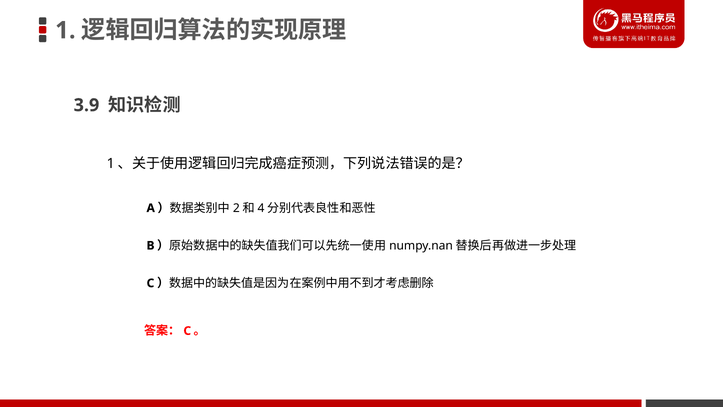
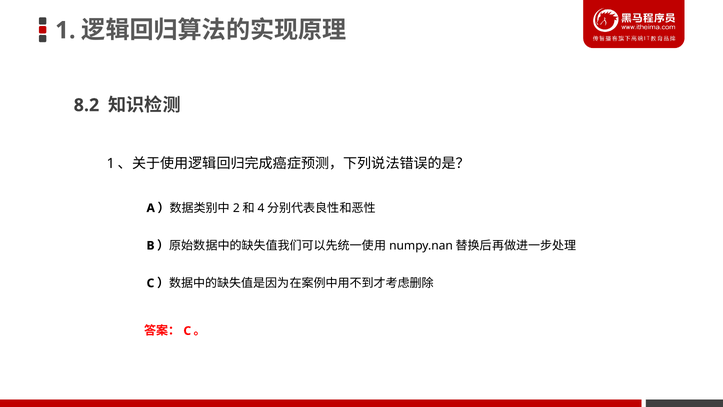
3.9: 3.9 -> 8.2
